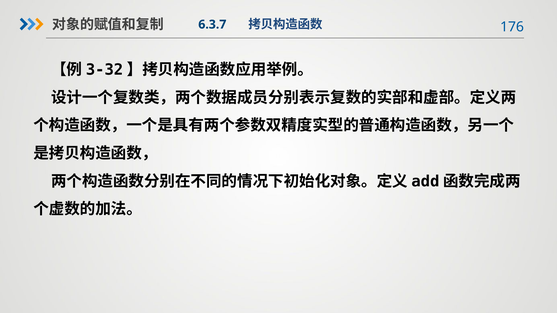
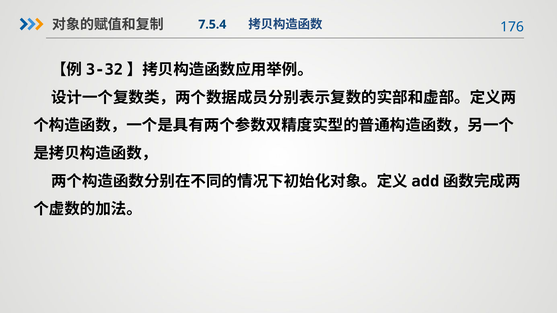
6.3.7: 6.3.7 -> 7.5.4
